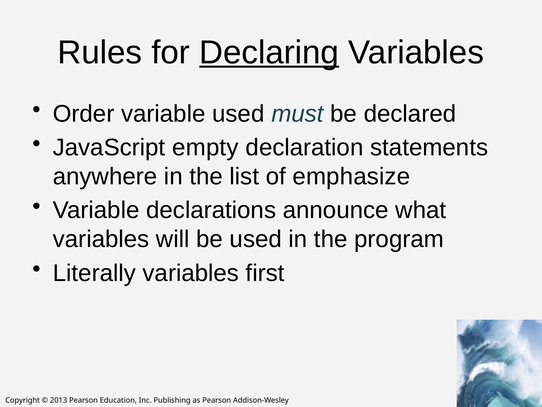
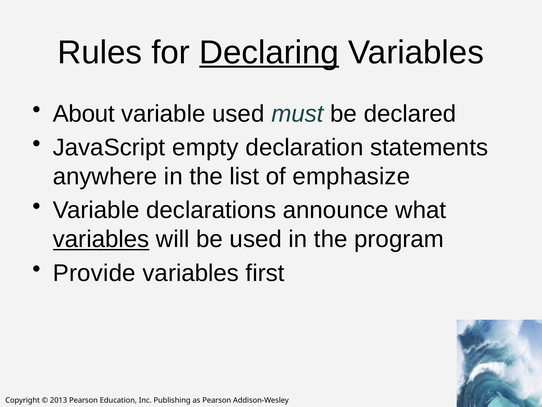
Order: Order -> About
variables at (101, 239) underline: none -> present
Literally: Literally -> Provide
